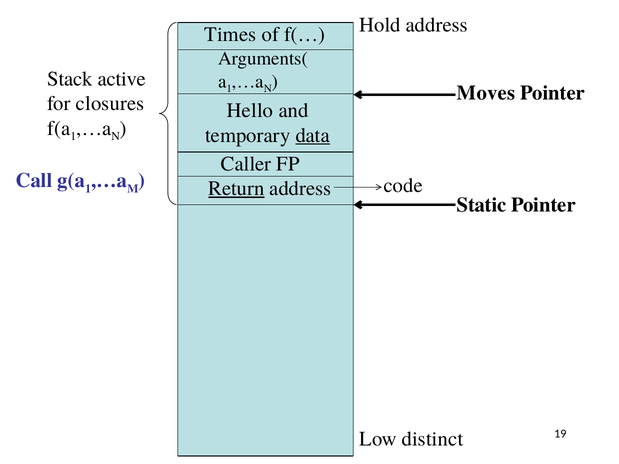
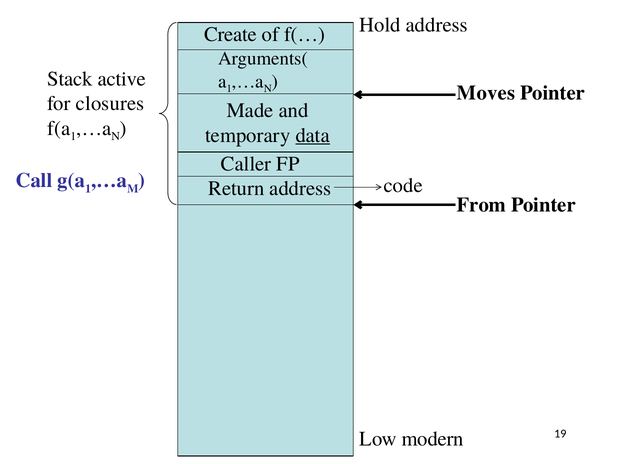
Times: Times -> Create
Hello: Hello -> Made
Return underline: present -> none
Static: Static -> From
distinct: distinct -> modern
